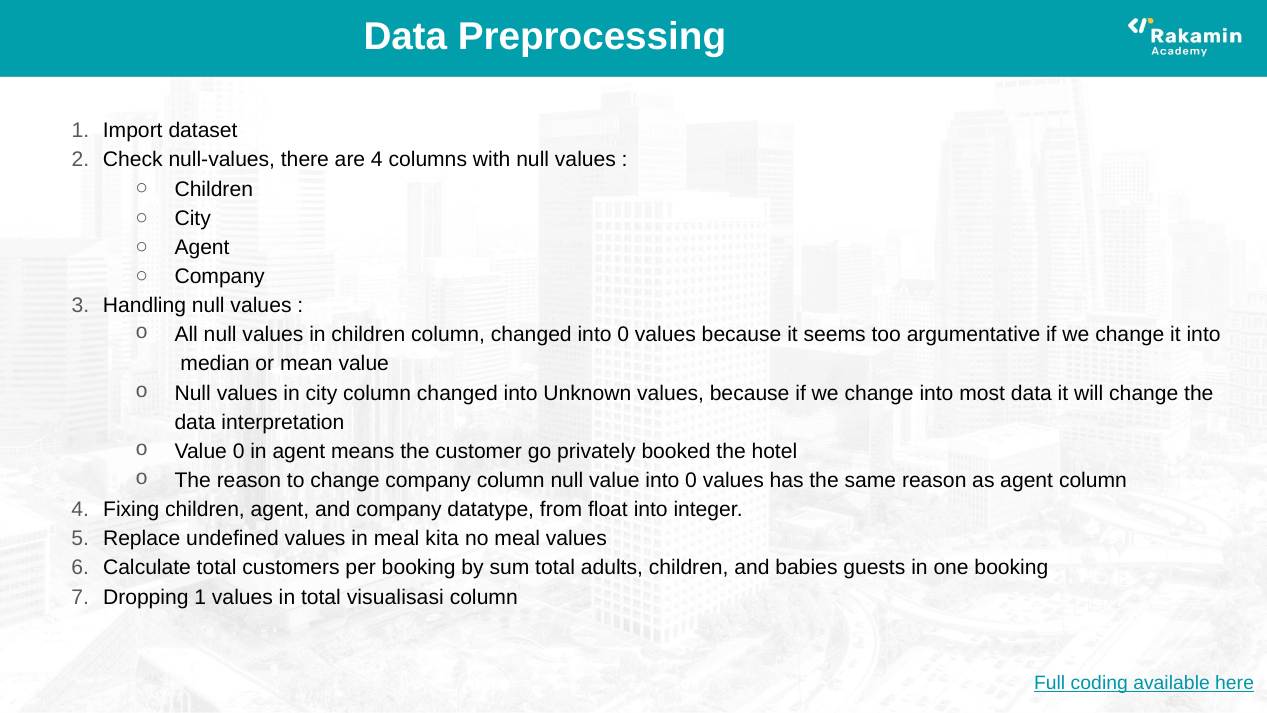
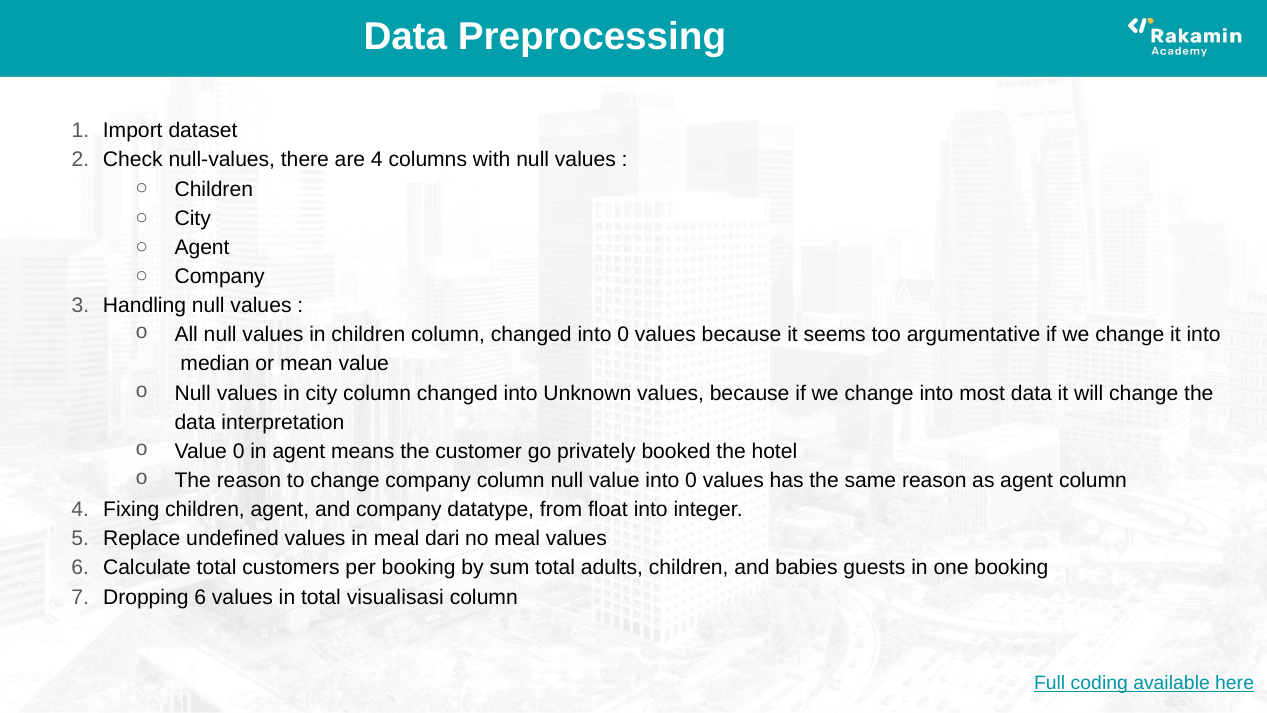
kita: kita -> dari
Dropping 1: 1 -> 6
